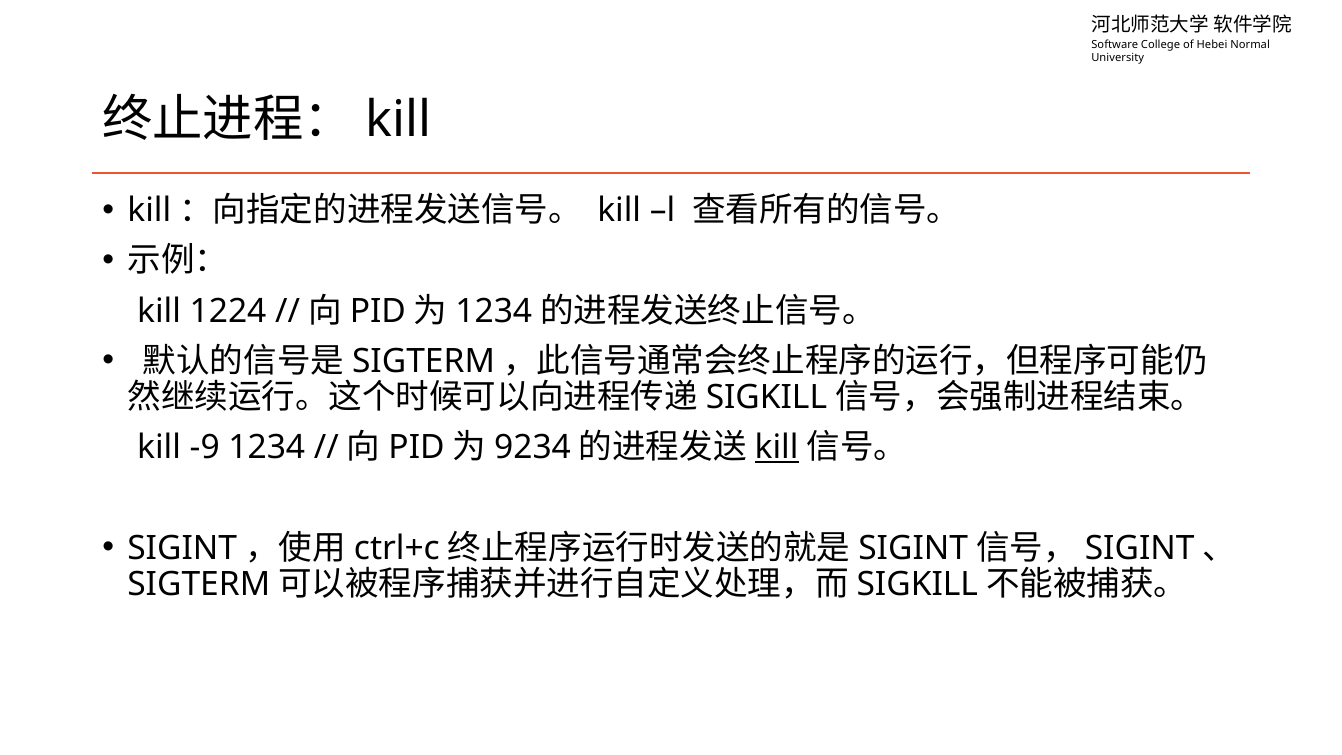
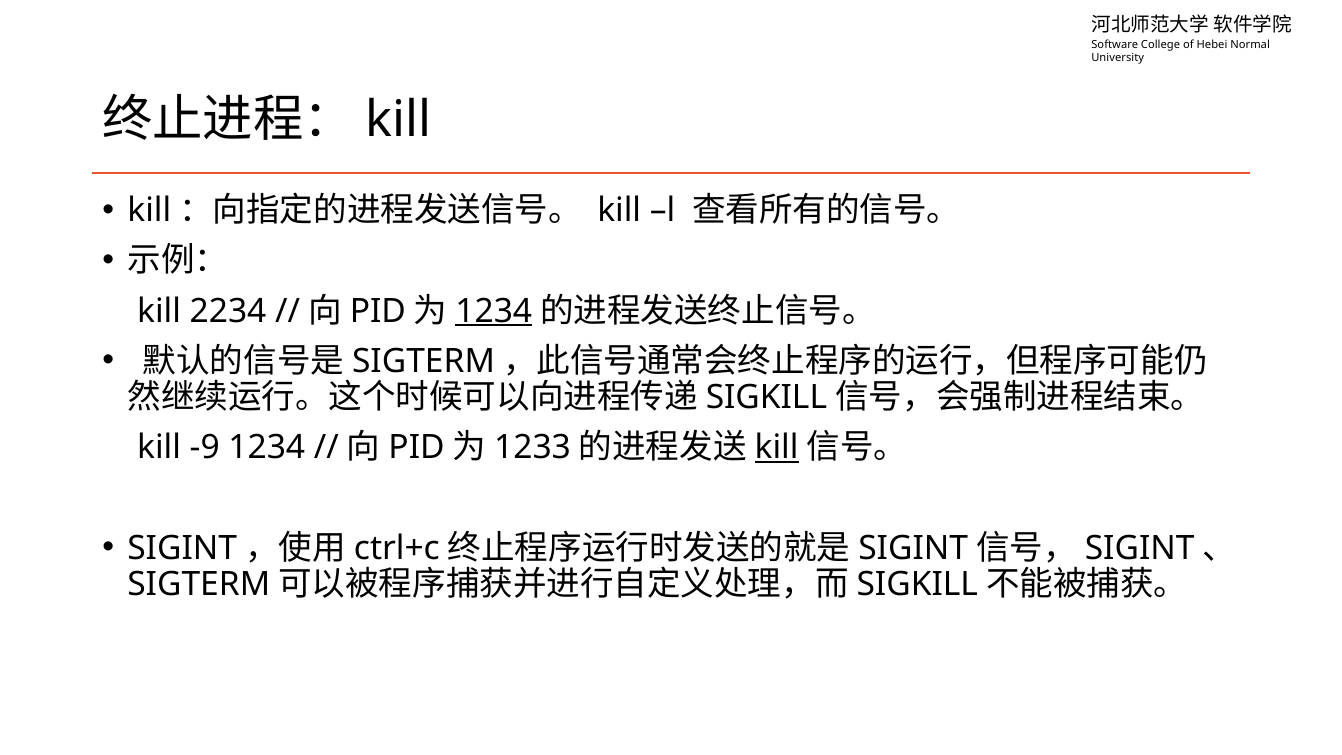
1224: 1224 -> 2234
1234 at (494, 311) underline: none -> present
9234: 9234 -> 1233
